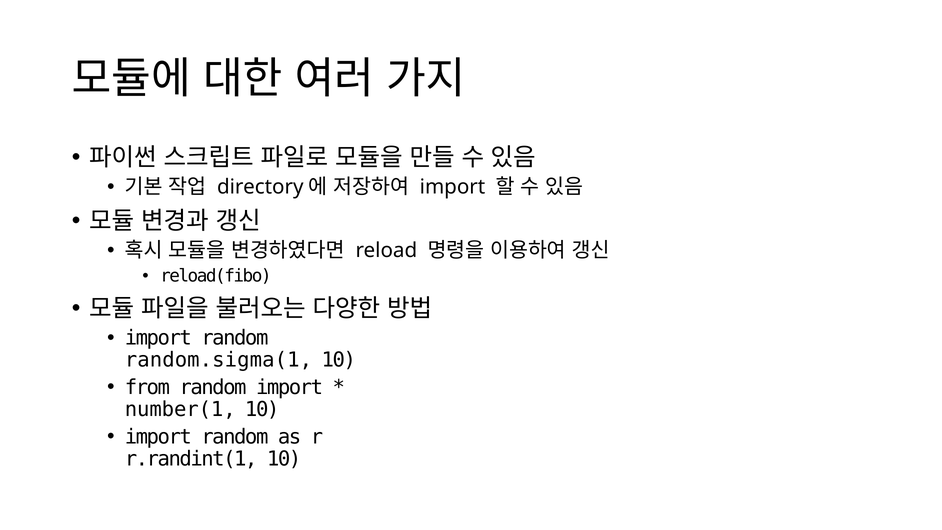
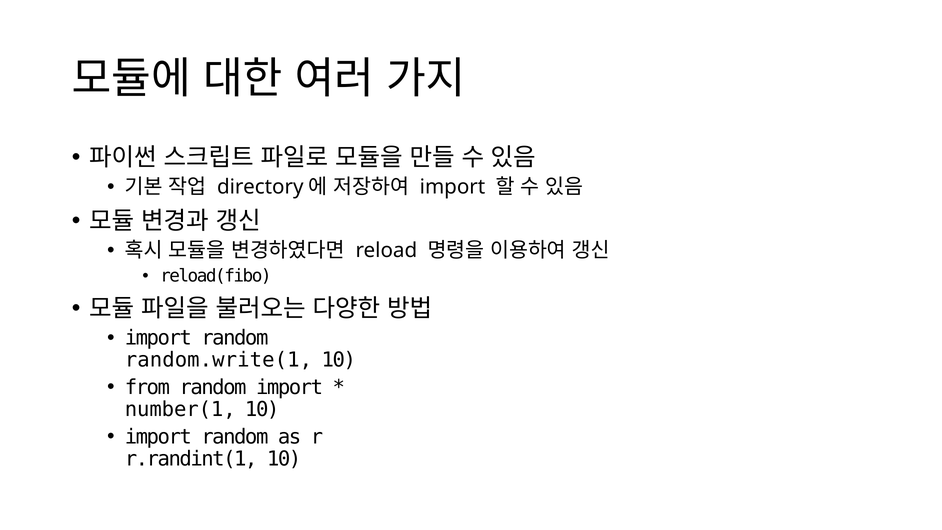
random.sigma(1: random.sigma(1 -> random.write(1
